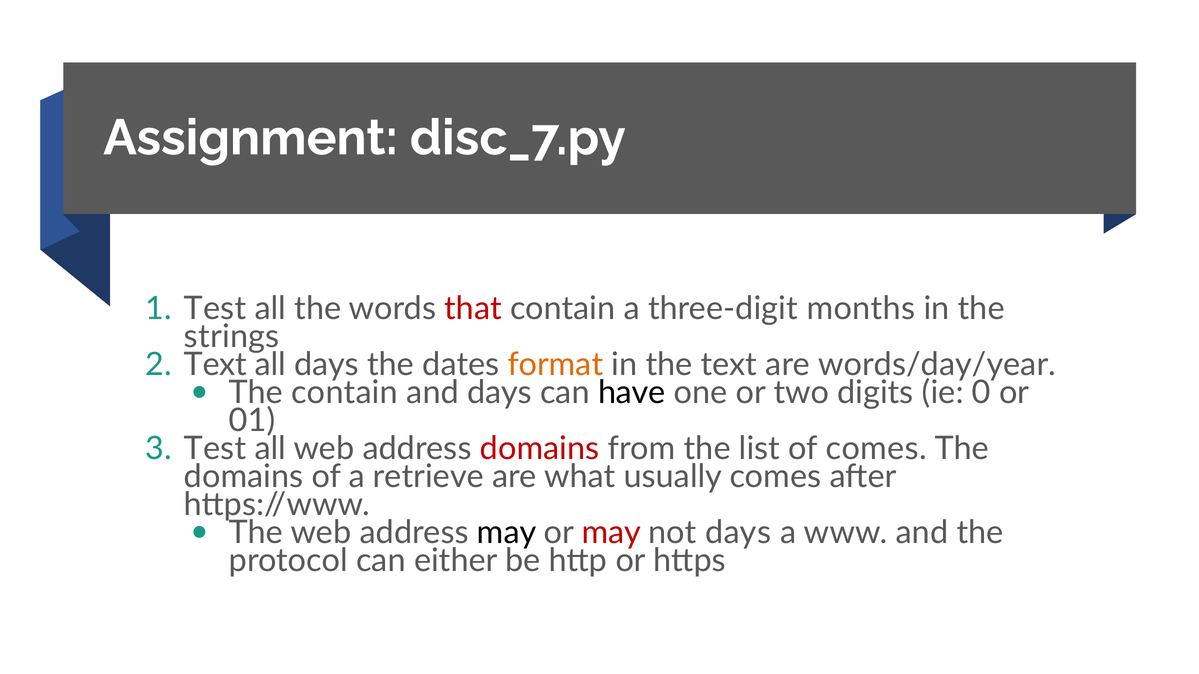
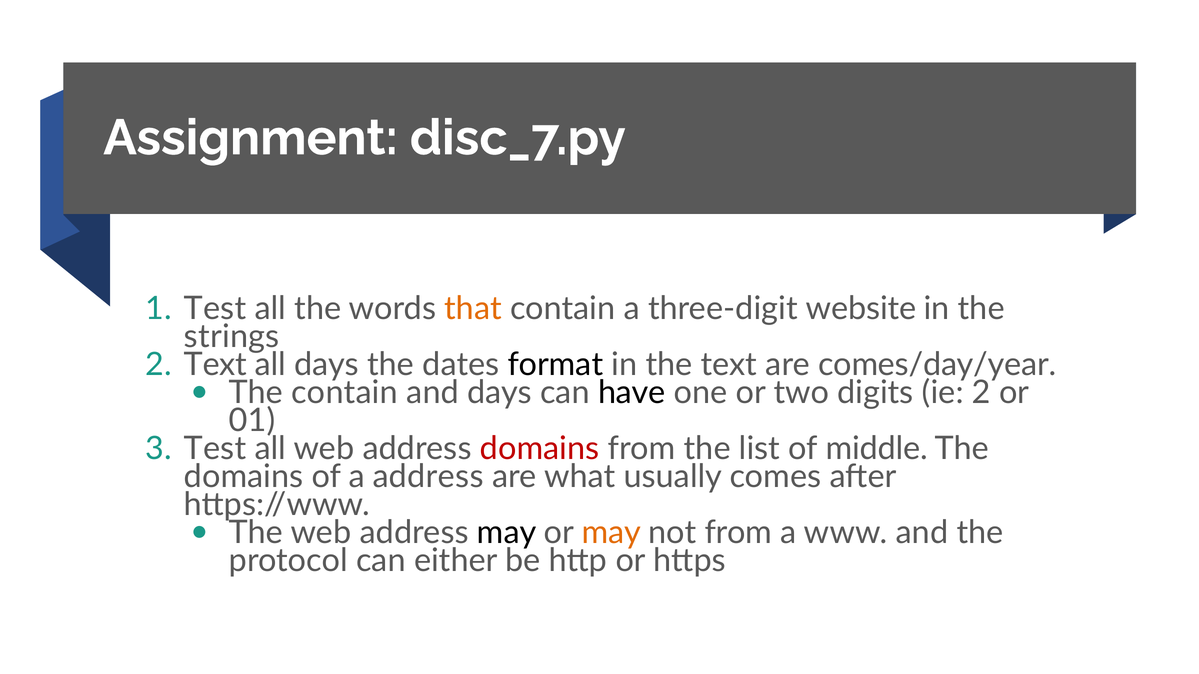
that colour: red -> orange
months: months -> website
format colour: orange -> black
words/day/year: words/day/year -> comes/day/year
ie 0: 0 -> 2
of comes: comes -> middle
a retrieve: retrieve -> address
may at (611, 533) colour: red -> orange
not days: days -> from
